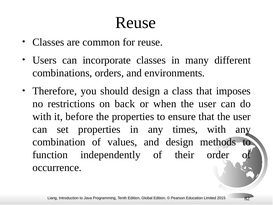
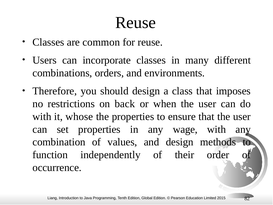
before: before -> whose
times: times -> wage
